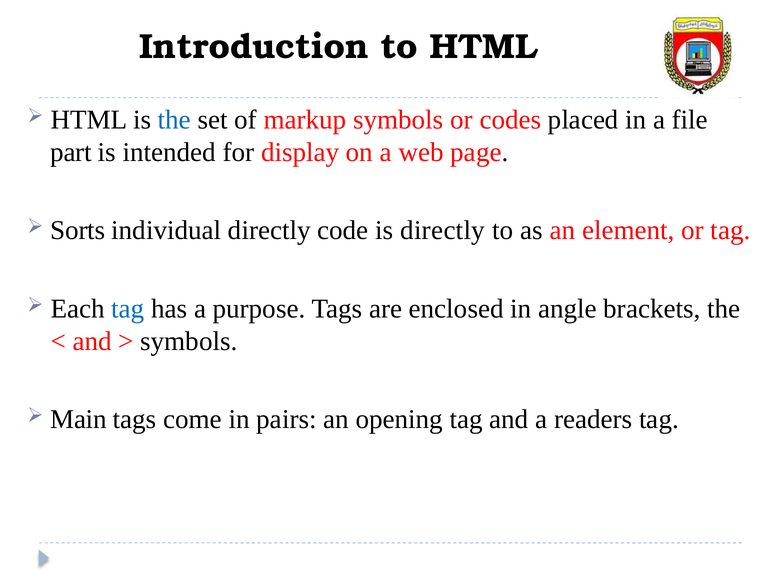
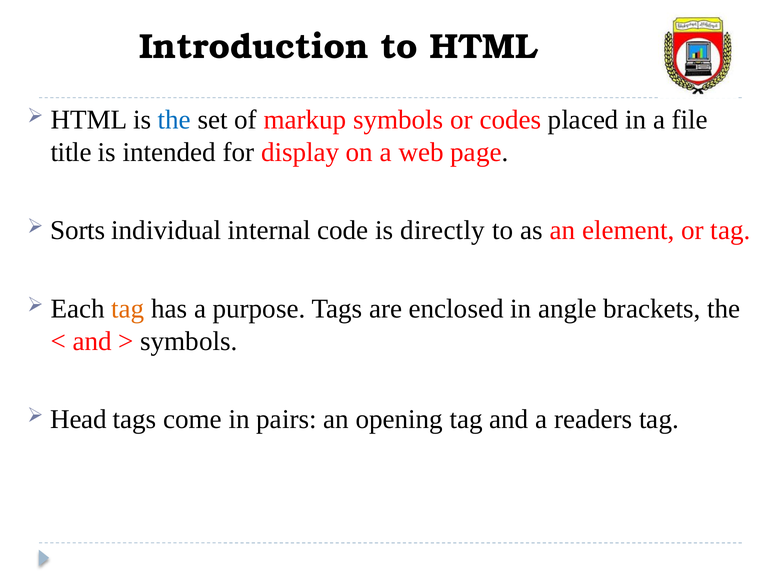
part: part -> title
individual directly: directly -> internal
tag at (128, 308) colour: blue -> orange
Main: Main -> Head
